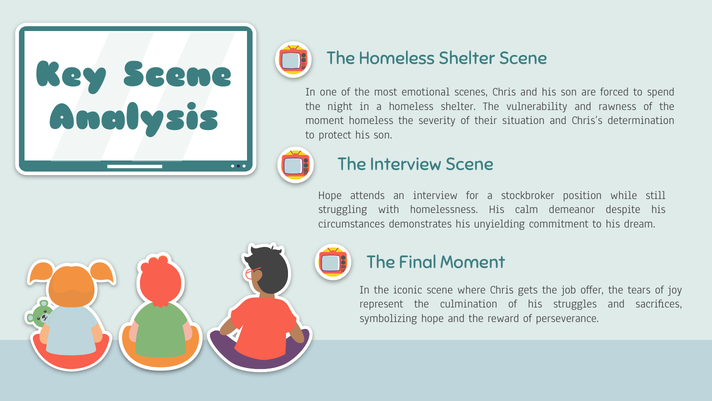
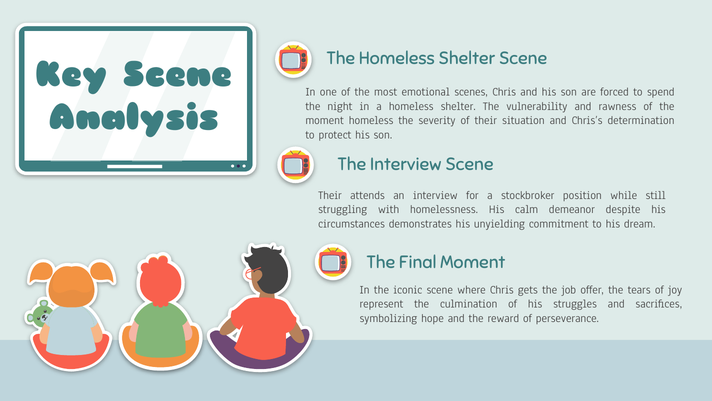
Hope at (330, 195): Hope -> Their
